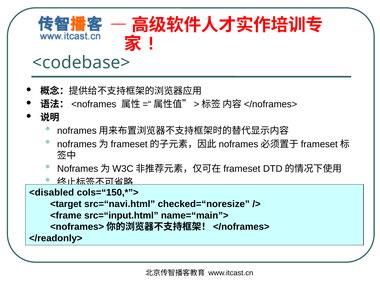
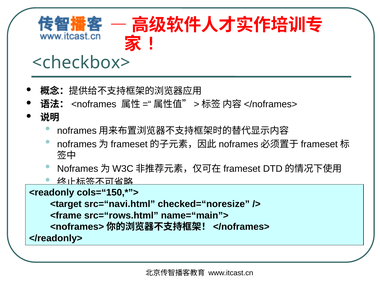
<codebase>: <codebase> -> <checkbox>
<disabled: <disabled -> <readonly
src=“input.html: src=“input.html -> src=“rows.html
